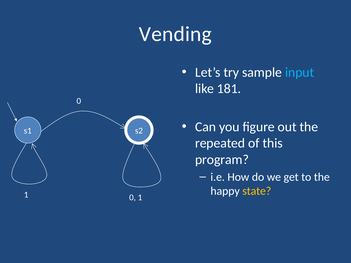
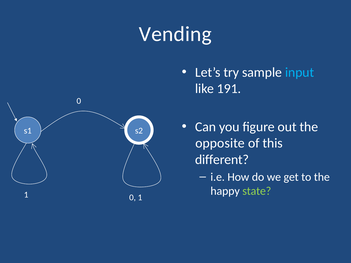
181: 181 -> 191
repeated: repeated -> opposite
program: program -> different
state colour: yellow -> light green
